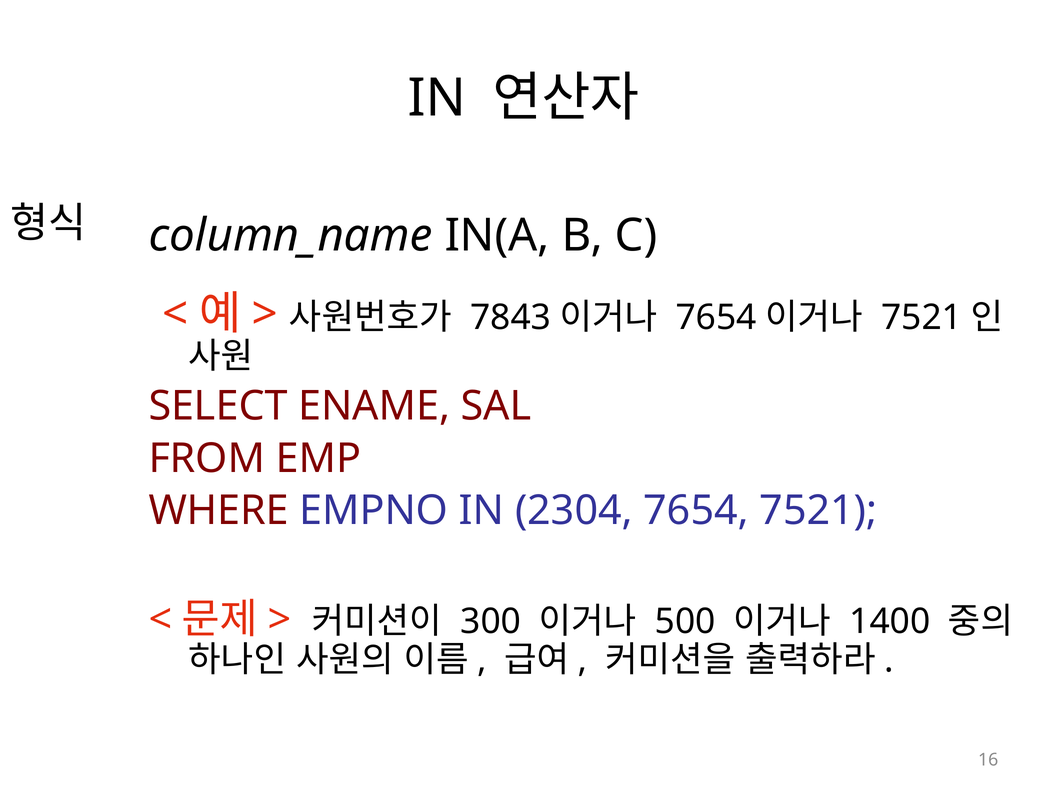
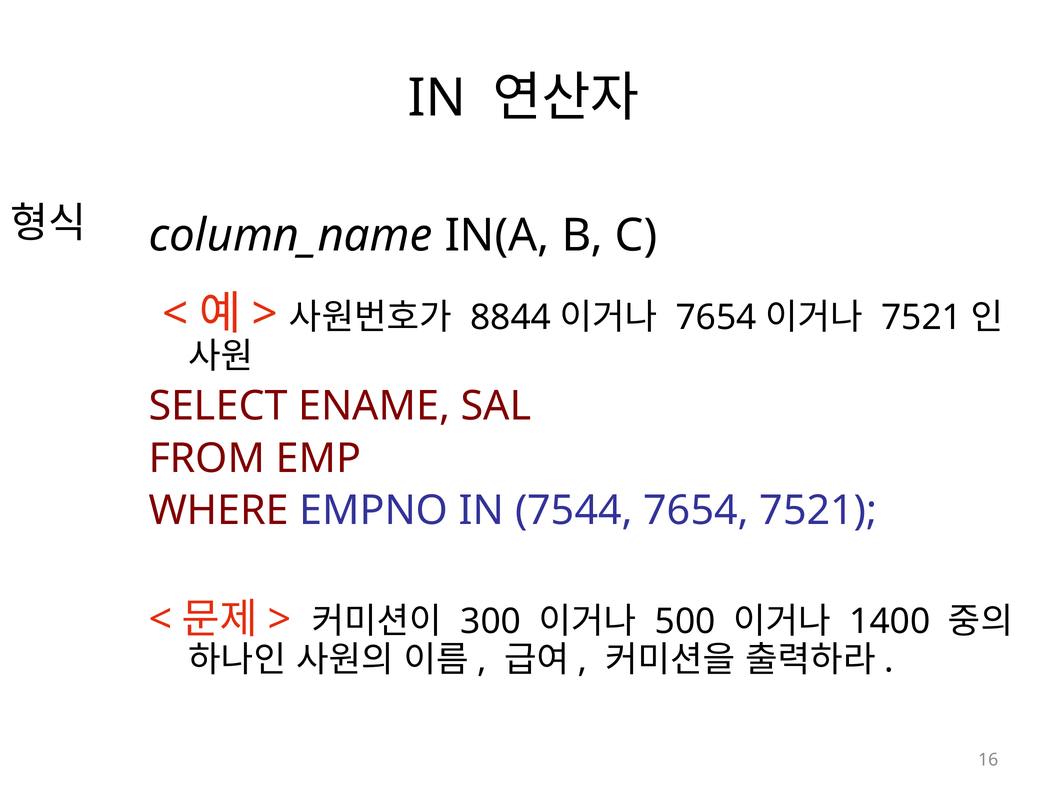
7843: 7843 -> 8844
2304: 2304 -> 7544
